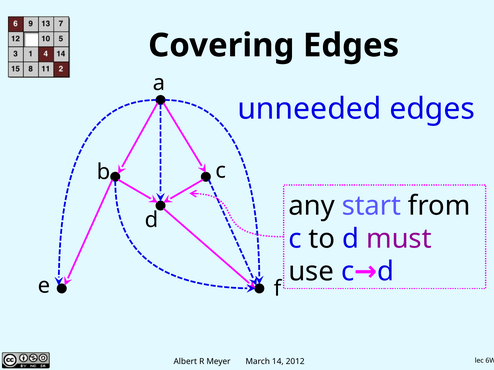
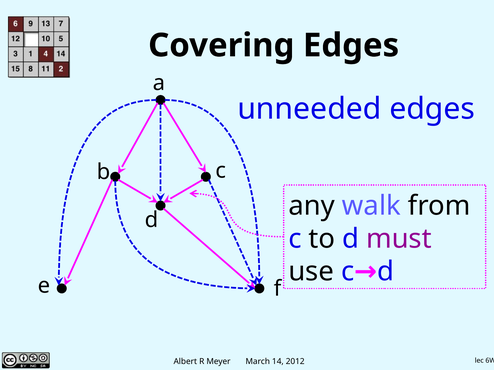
start: start -> walk
